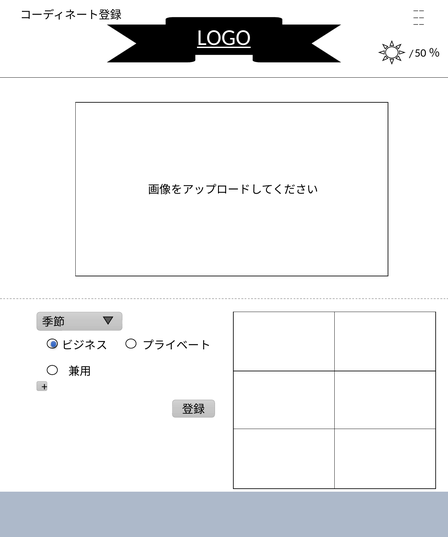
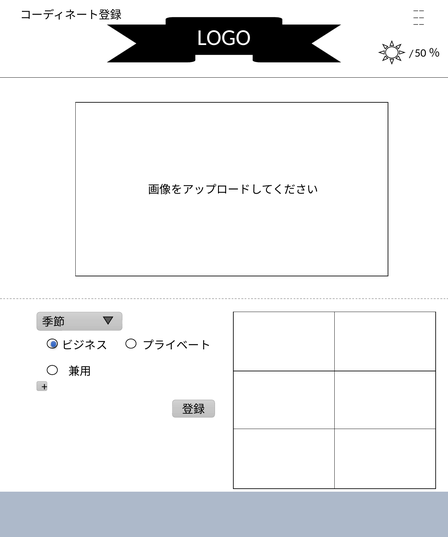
LOGO underline: present -> none
